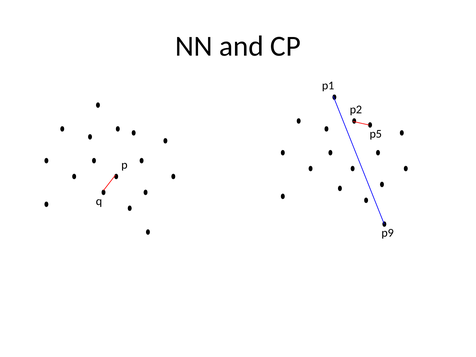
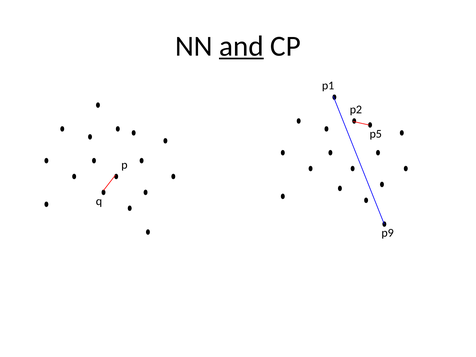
and underline: none -> present
